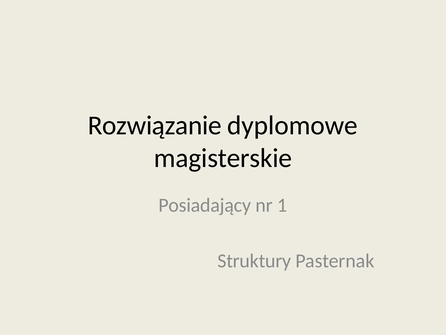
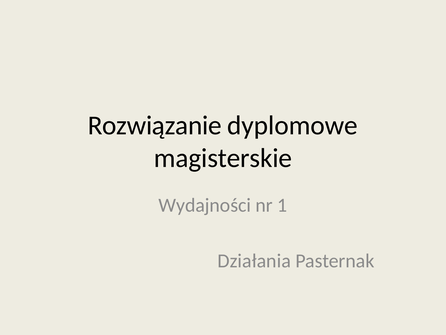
Posiadający: Posiadający -> Wydajności
Struktury: Struktury -> Działania
